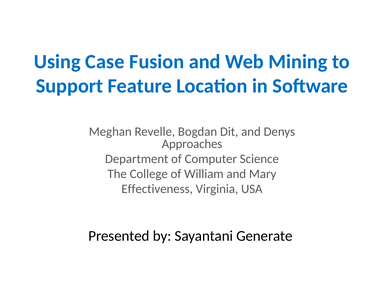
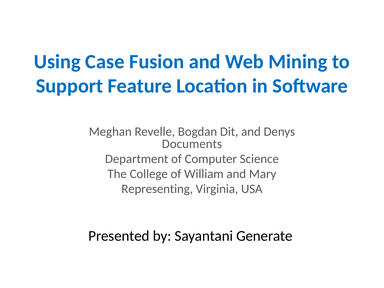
Approaches: Approaches -> Documents
Effectiveness: Effectiveness -> Representing
